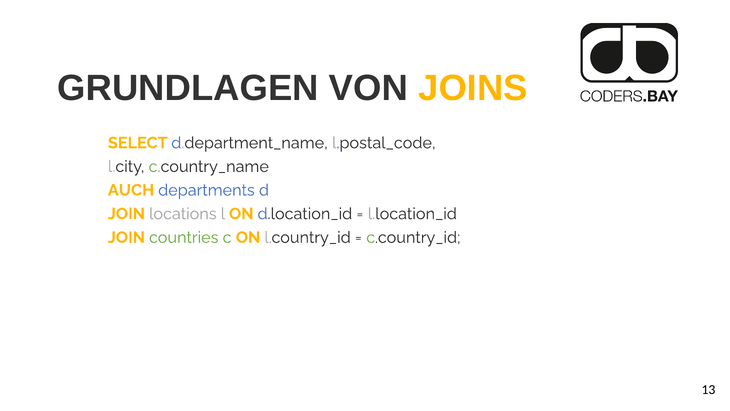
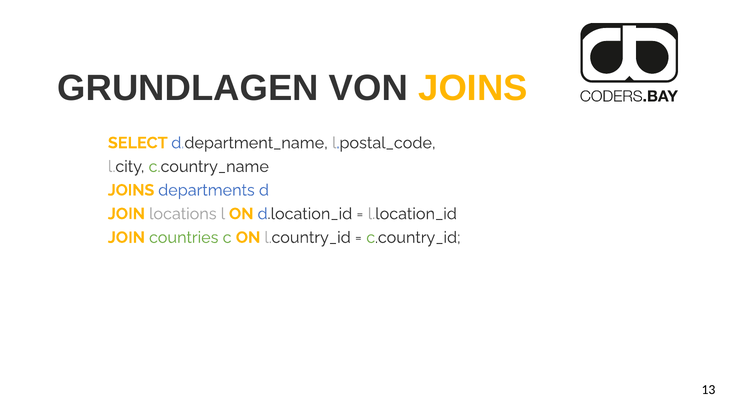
AUCH at (131, 190): AUCH -> JOINS
